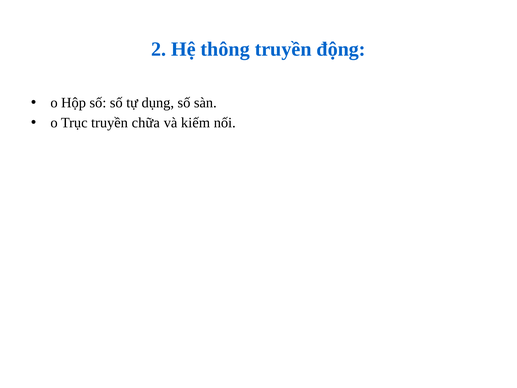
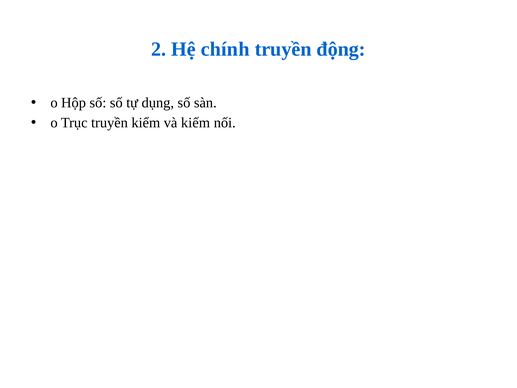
thông: thông -> chính
chữa: chữa -> kiểm
